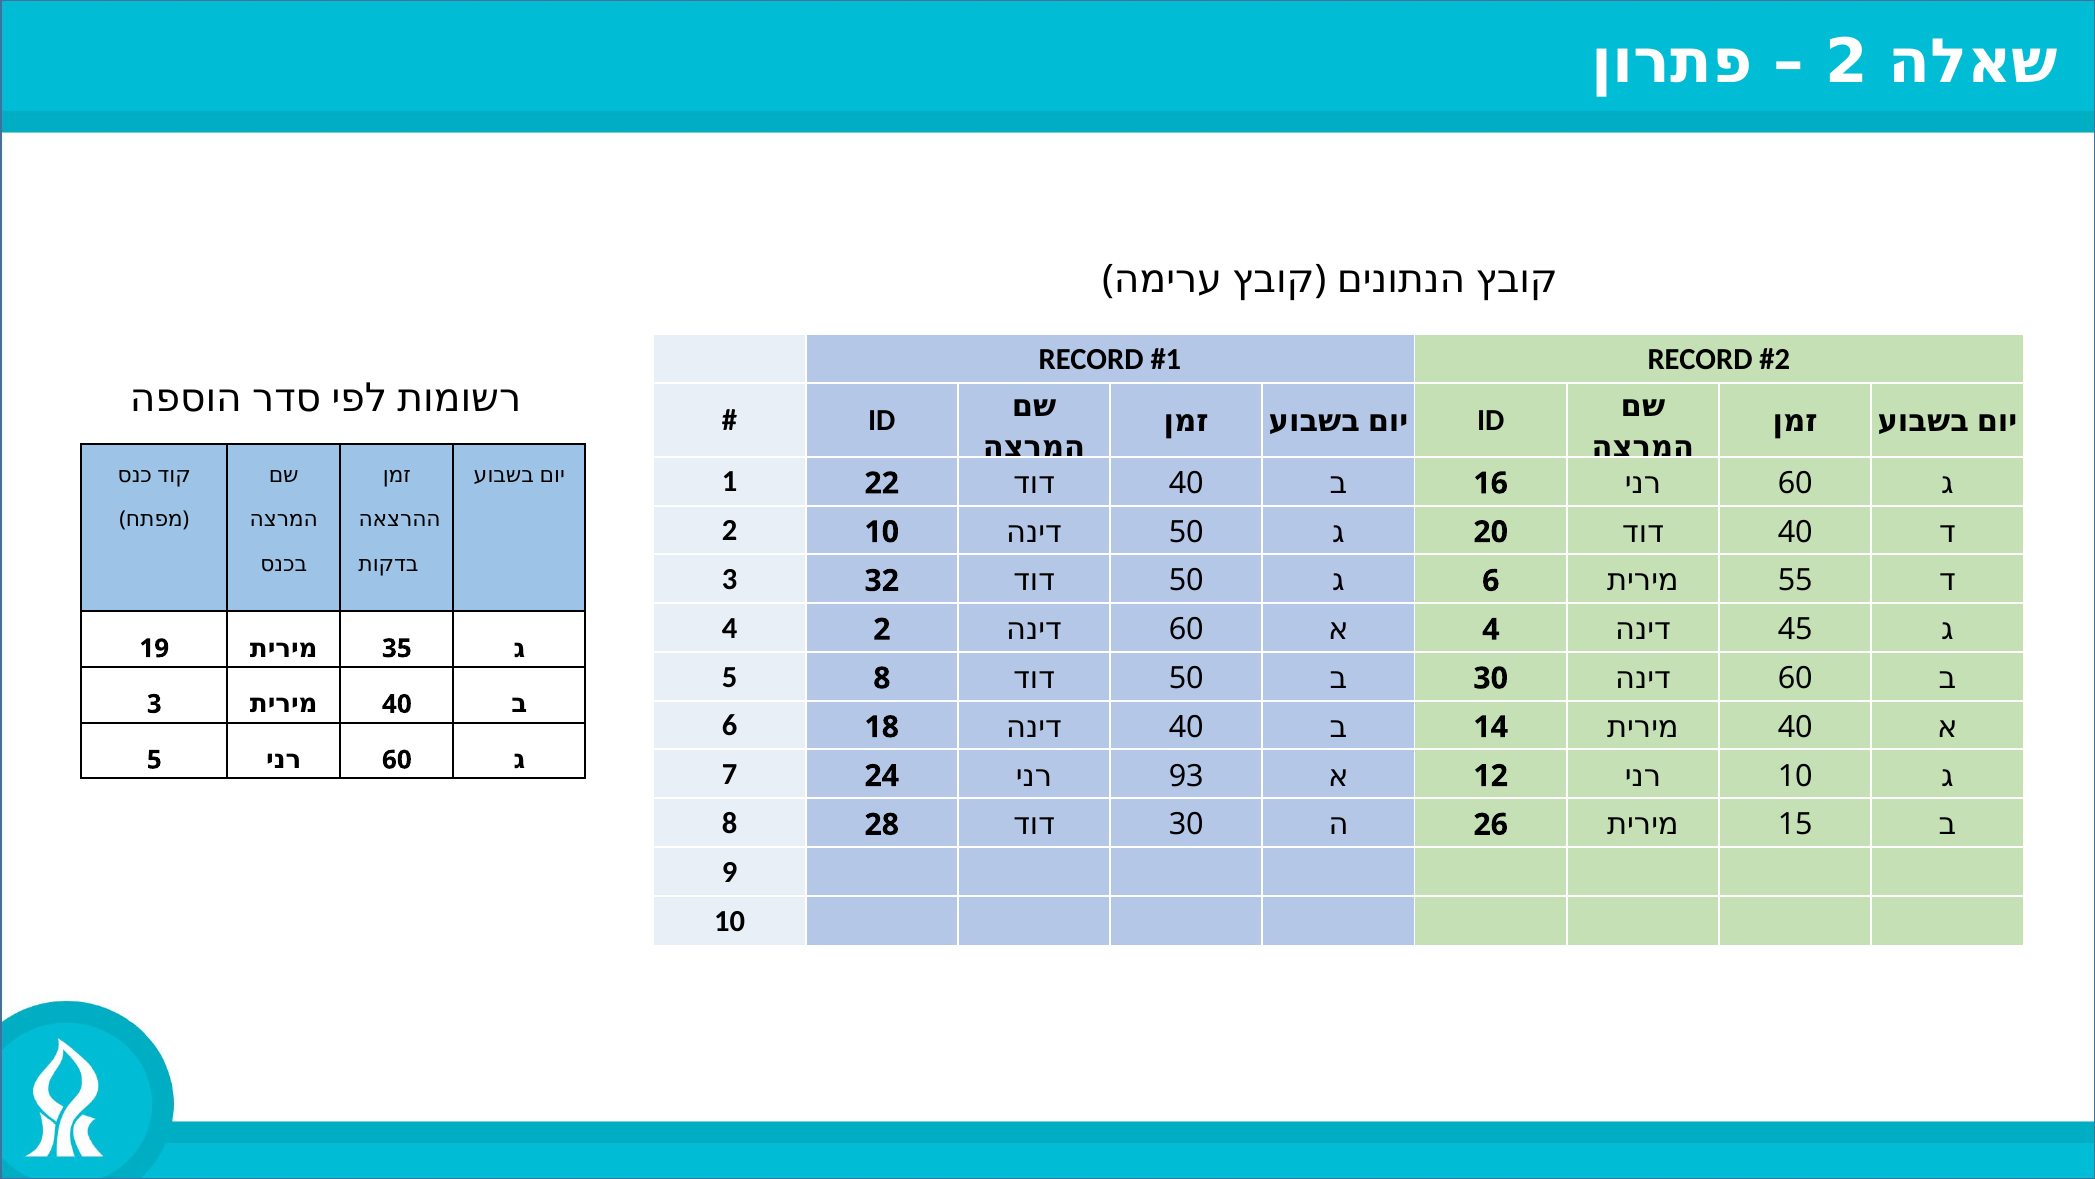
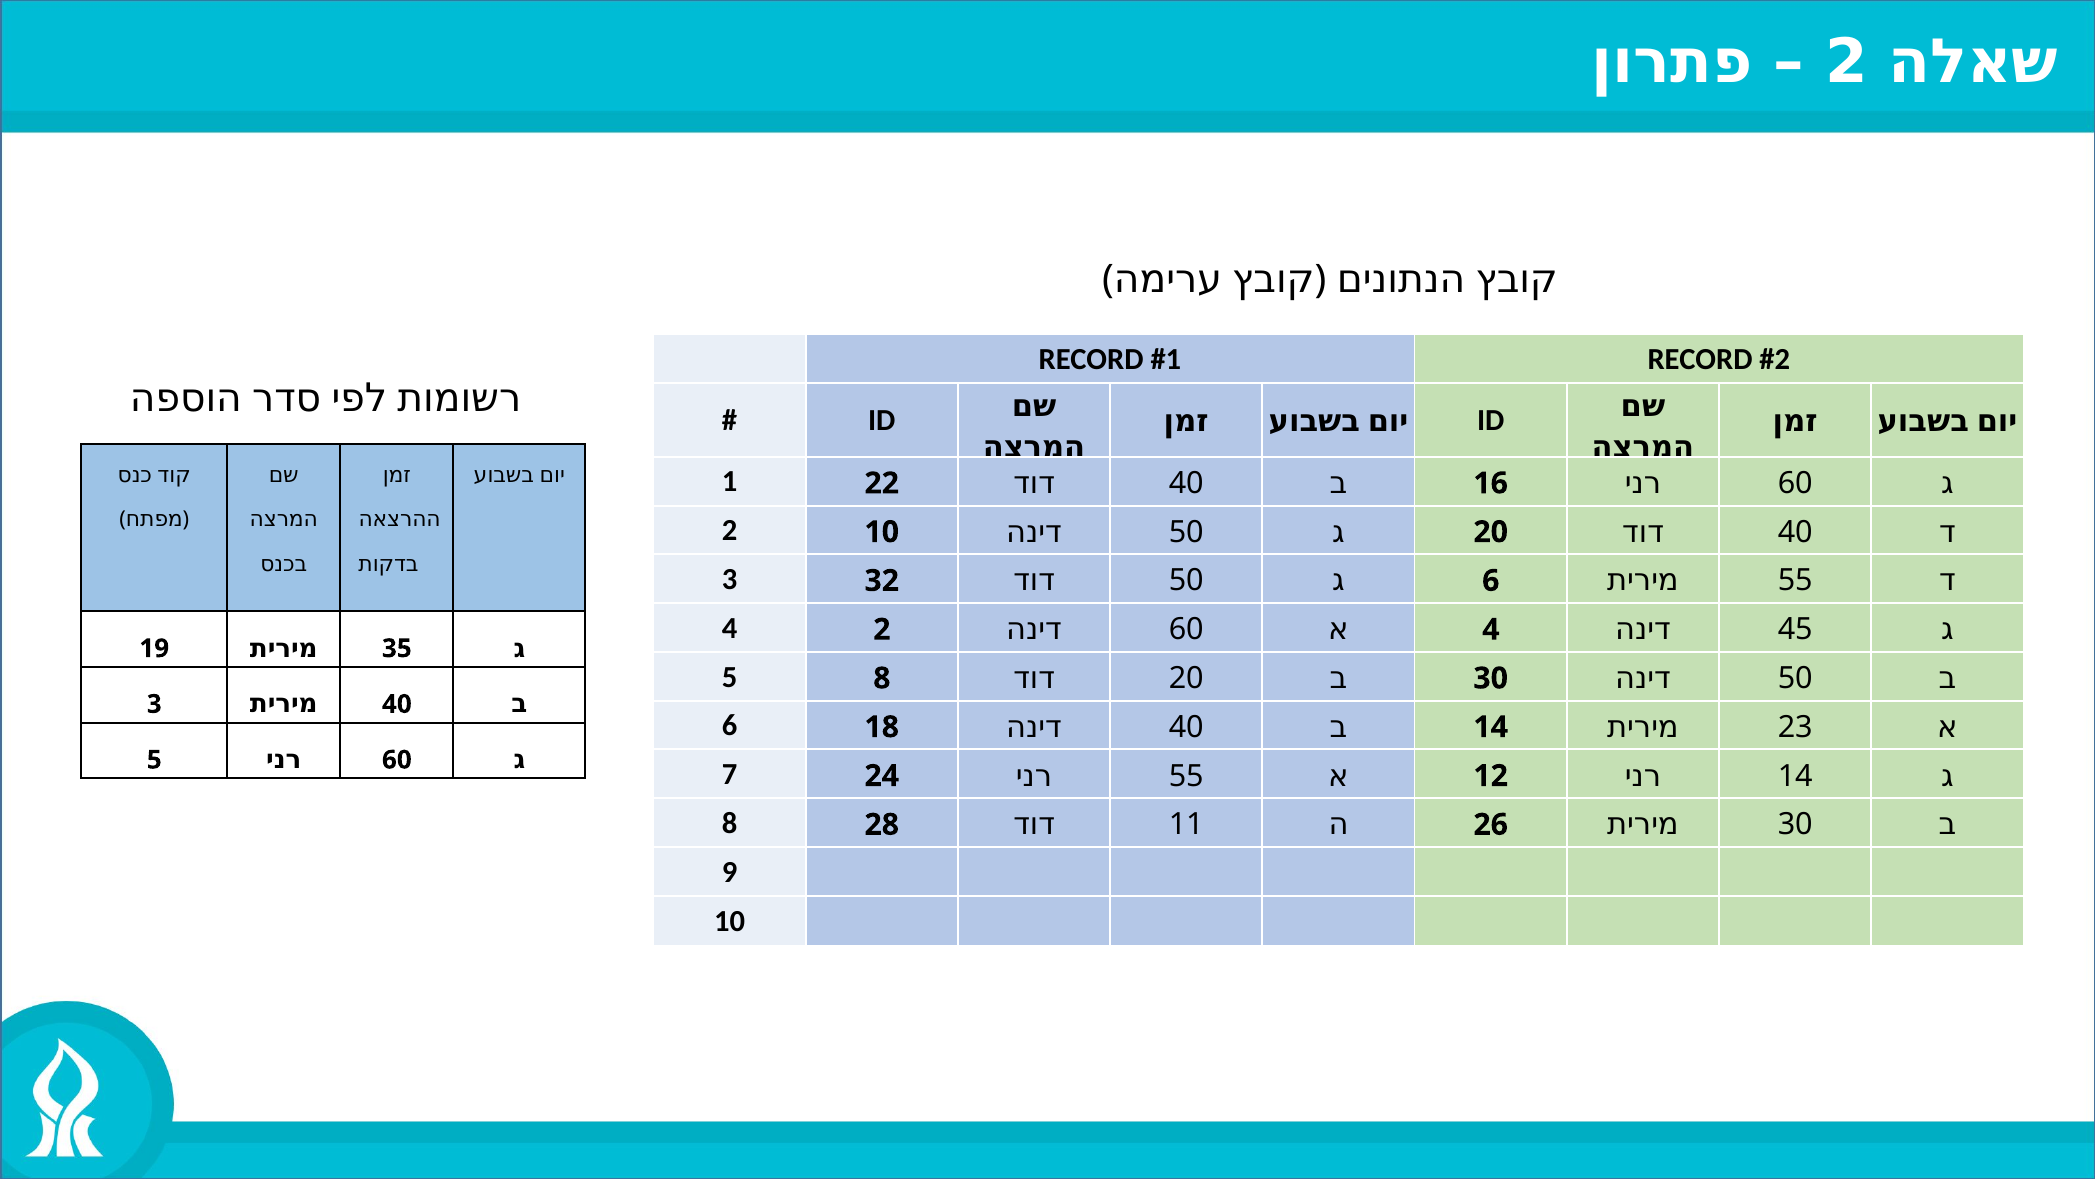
50 at (1186, 678): 50 -> 20
60 at (1795, 678): 60 -> 50
40 at (1795, 727): 40 -> 23
93 at (1186, 776): 93 -> 55
10 at (1795, 776): 10 -> 14
30 at (1186, 824): 30 -> 11
15 at (1795, 824): 15 -> 30
